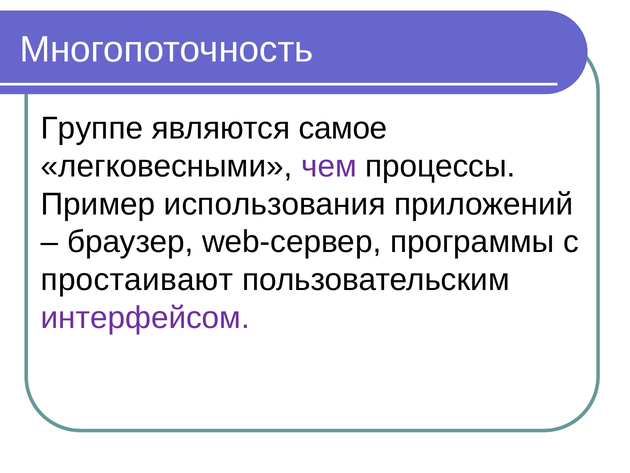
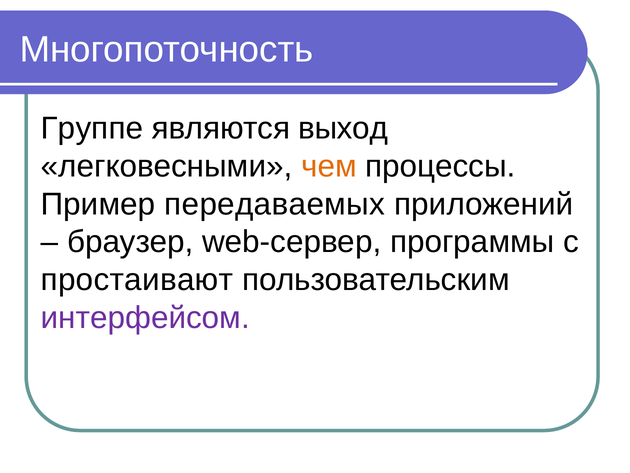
самое: самое -> выход
чем colour: purple -> orange
использования: использования -> передаваемых
